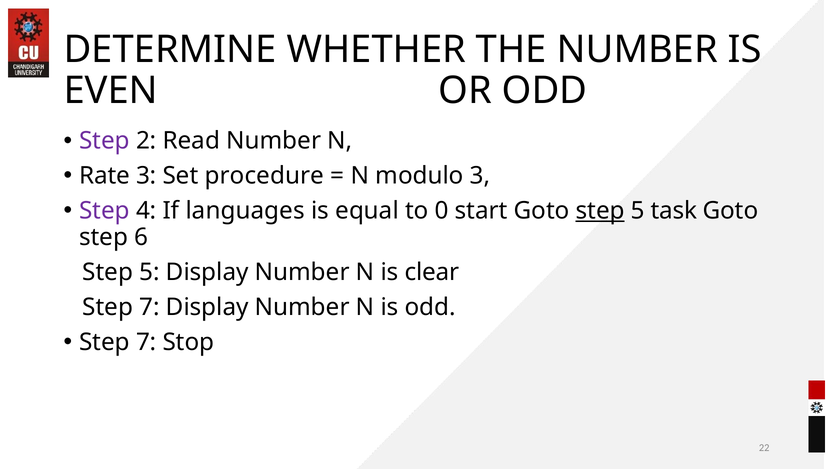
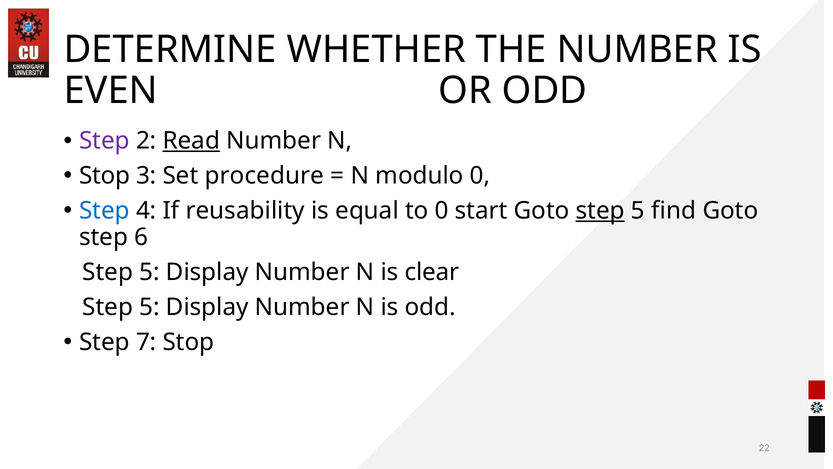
Read underline: none -> present
Rate at (105, 176): Rate -> Stop
modulo 3: 3 -> 0
Step at (104, 211) colour: purple -> blue
languages: languages -> reusability
task: task -> find
7 at (149, 307): 7 -> 5
